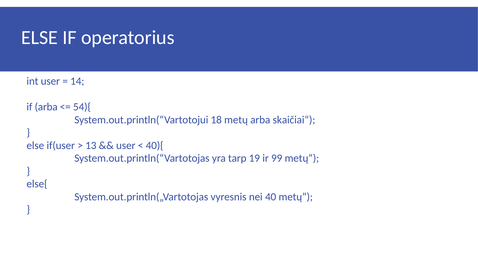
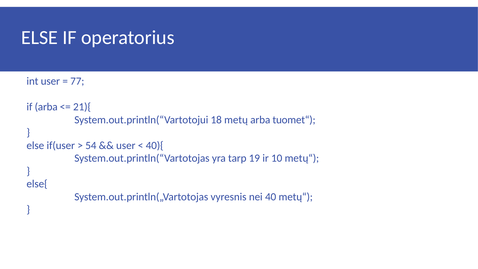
14: 14 -> 77
54){: 54){ -> 21){
skaičiai“: skaičiai“ -> tuomet“
13: 13 -> 54
99: 99 -> 10
